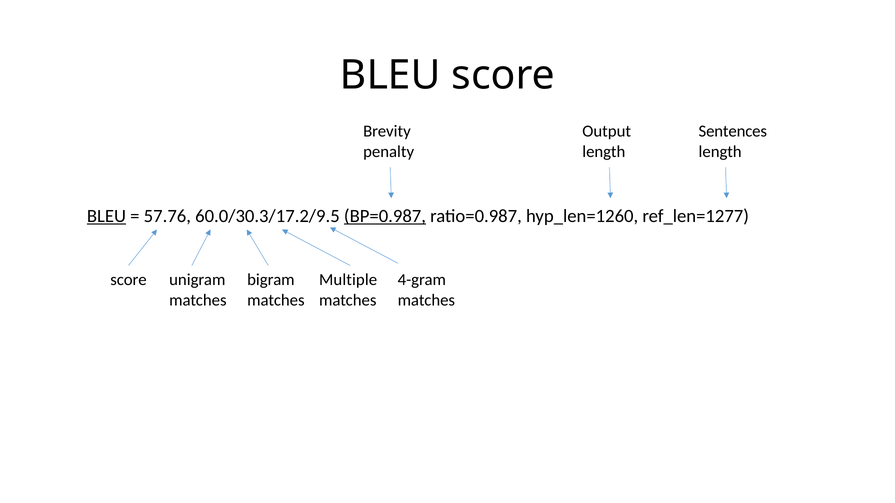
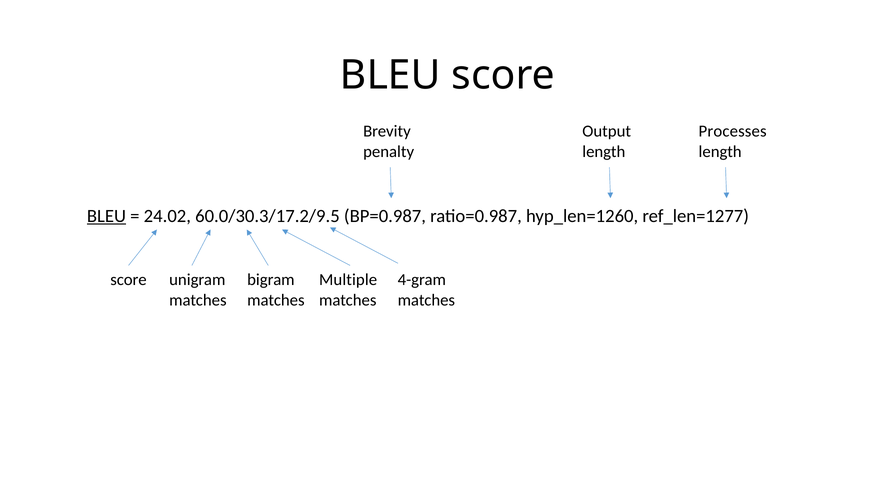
Sentences: Sentences -> Processes
57.76: 57.76 -> 24.02
BP=0.987 underline: present -> none
